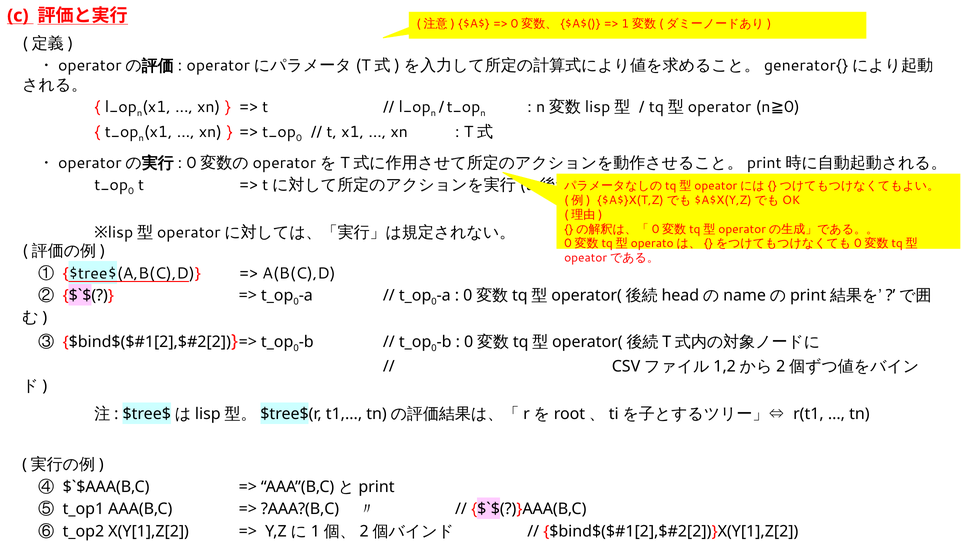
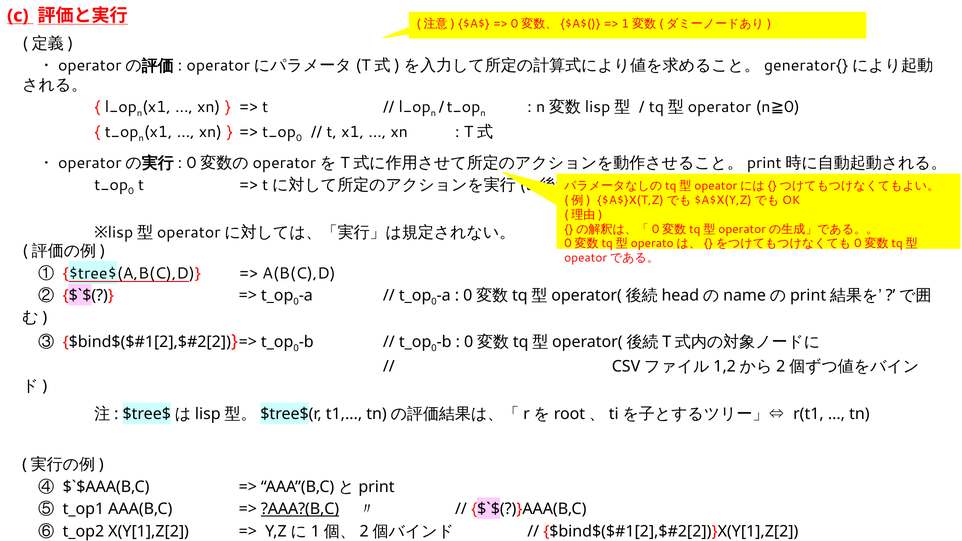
?AAA?(B,C underline: none -> present
